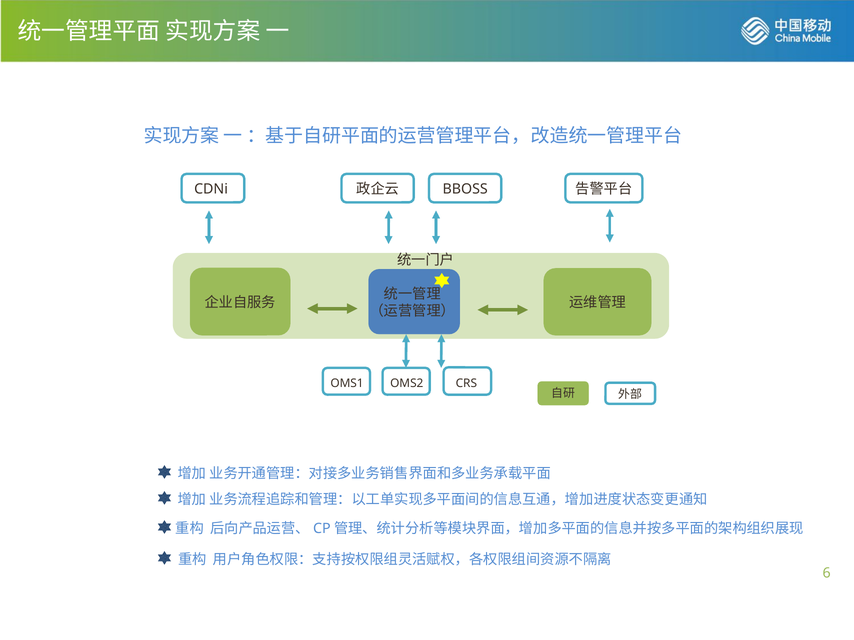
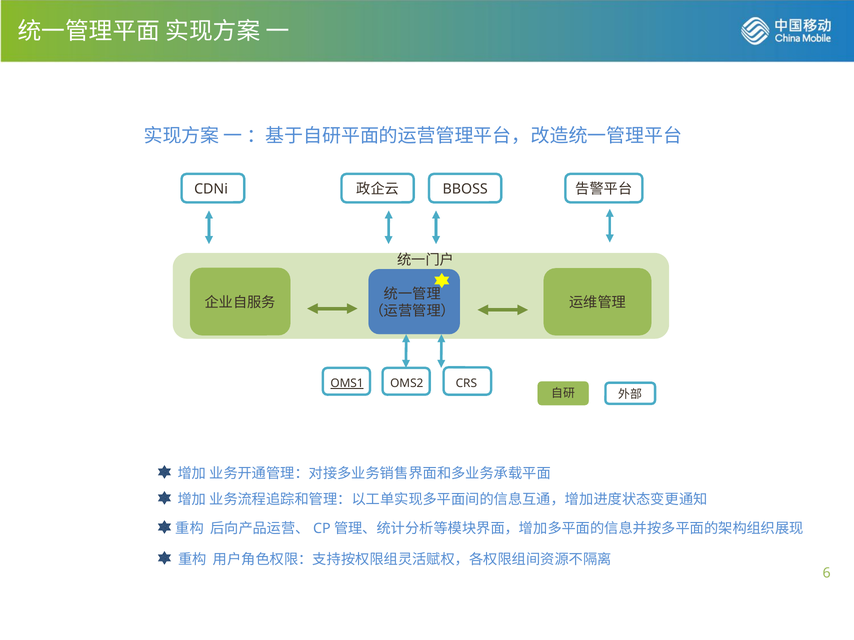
OMS1 underline: none -> present
